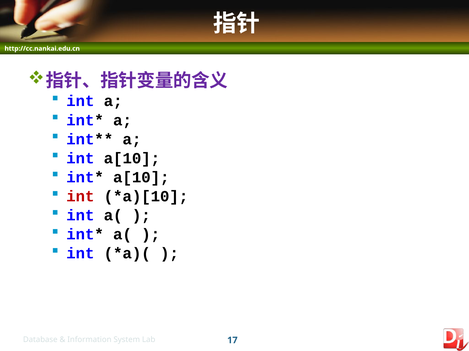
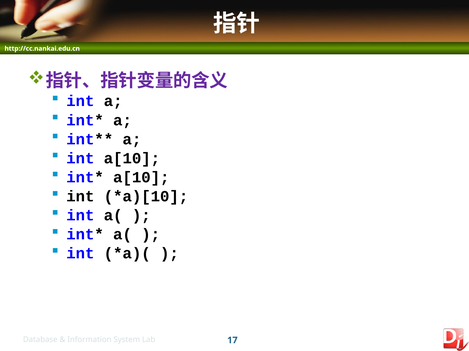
int at (80, 197) colour: red -> black
